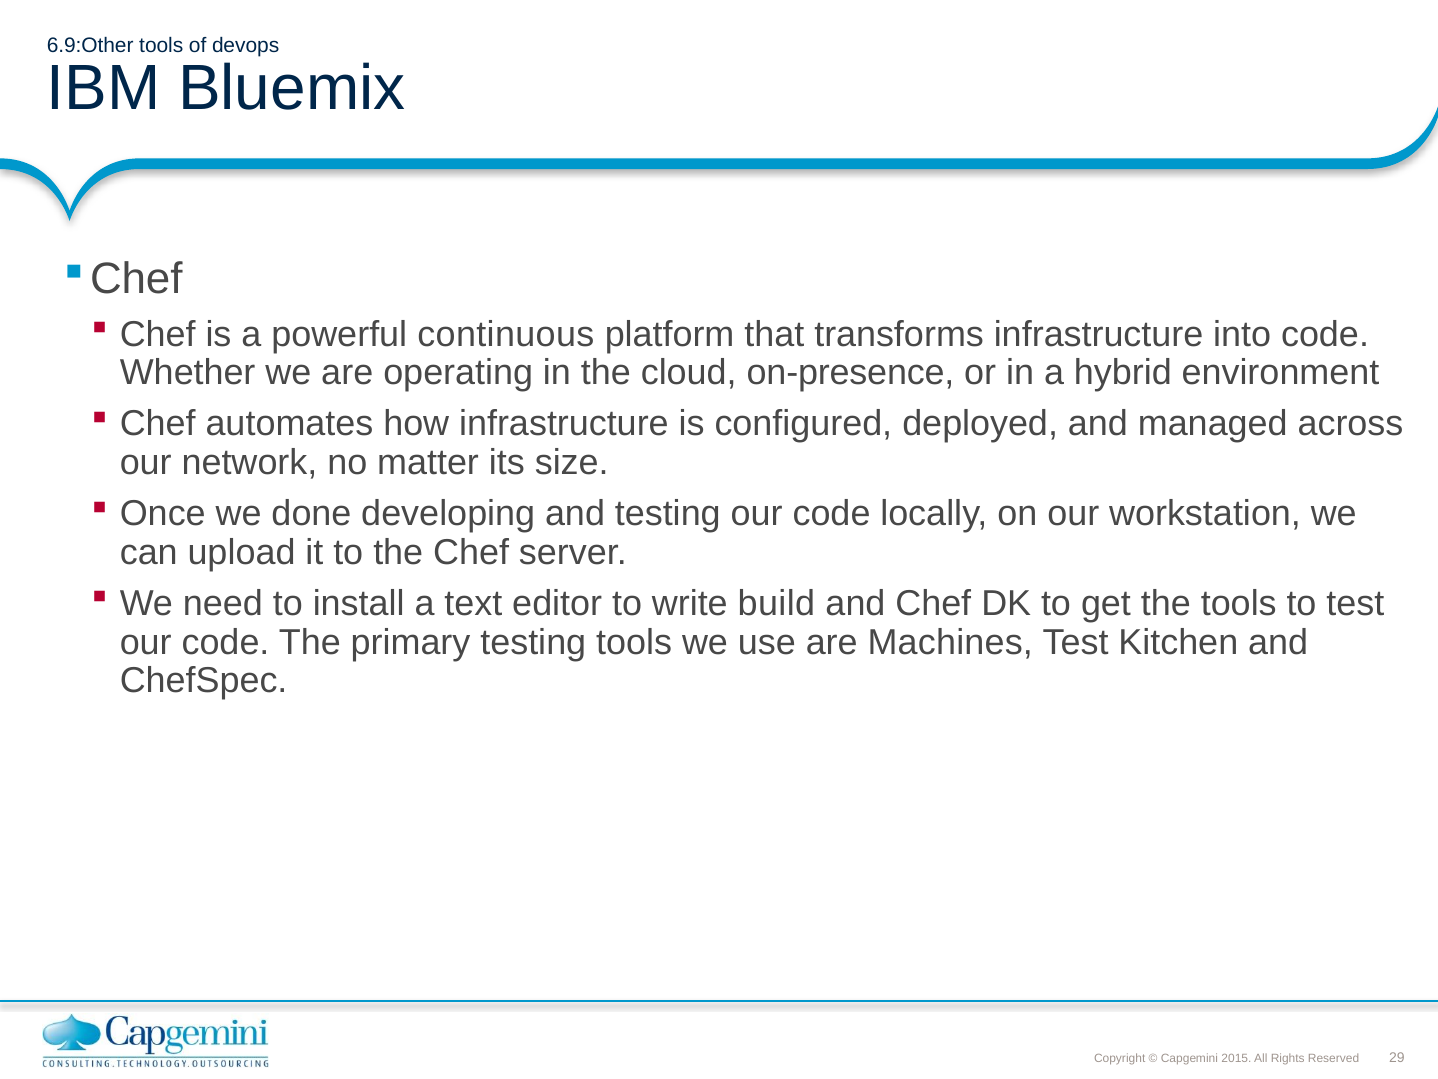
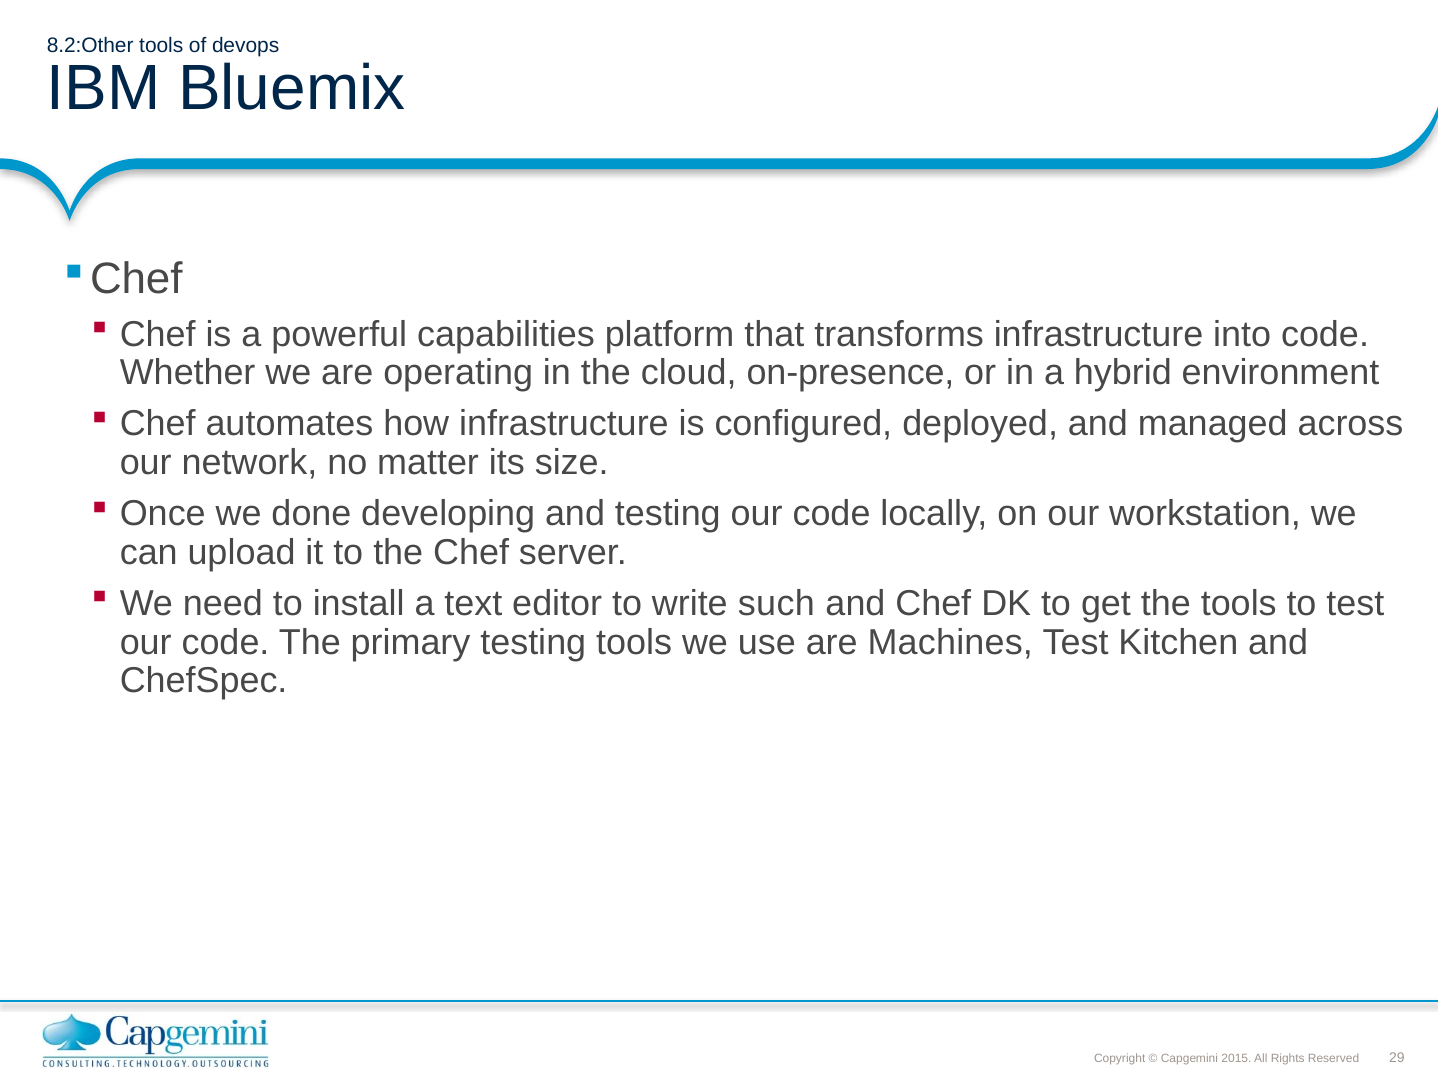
6.9:Other: 6.9:Other -> 8.2:Other
continuous: continuous -> capabilities
build: build -> such
